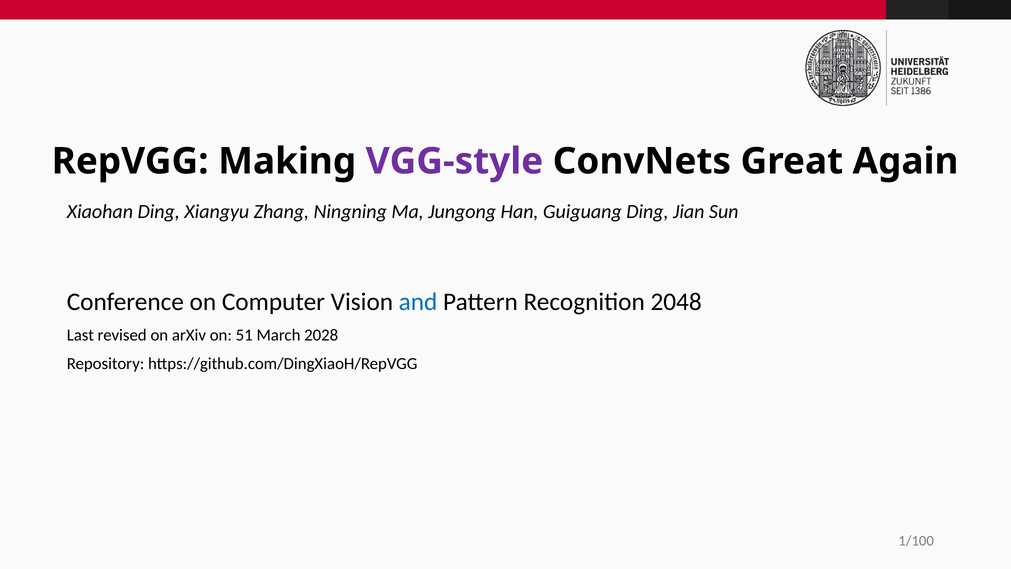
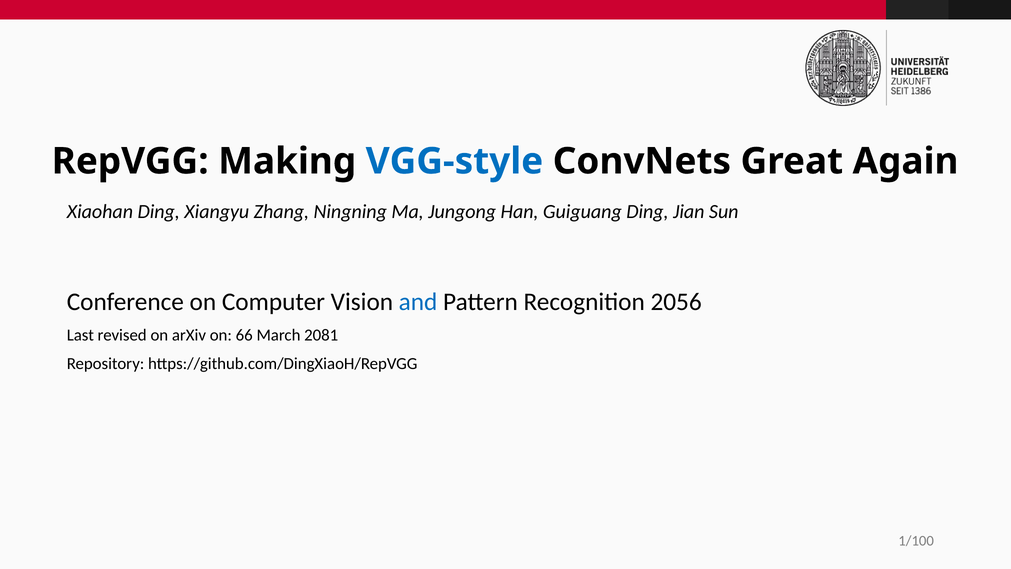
VGG-style colour: purple -> blue
2048: 2048 -> 2056
51: 51 -> 66
2028: 2028 -> 2081
